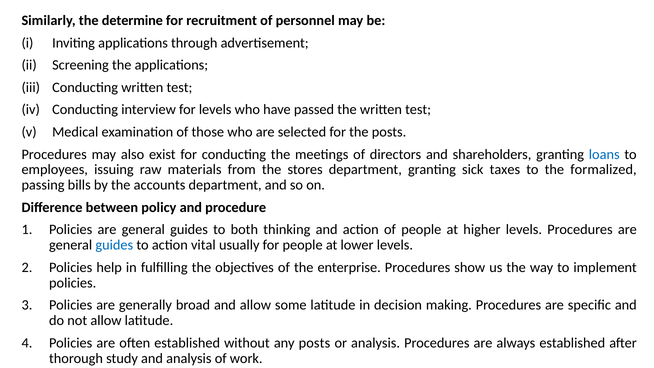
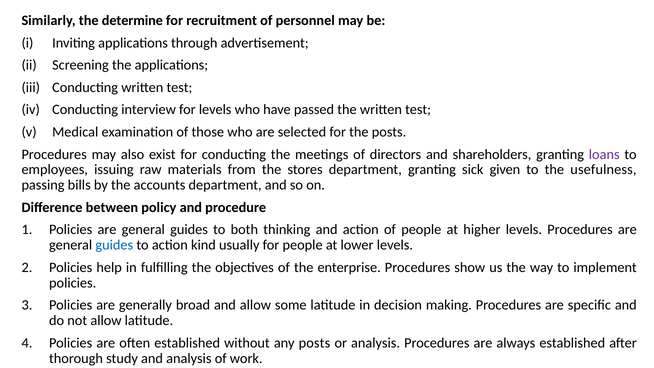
loans colour: blue -> purple
taxes: taxes -> given
formalized: formalized -> usefulness
vital: vital -> kind
